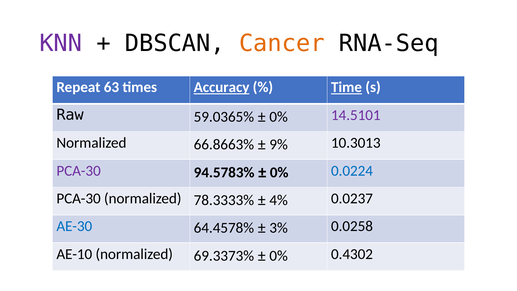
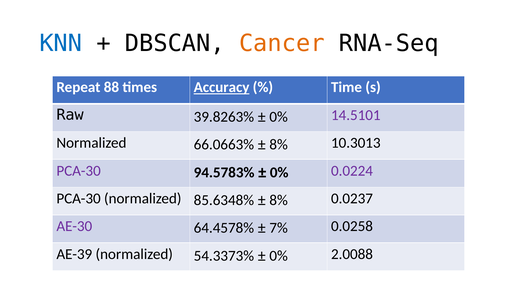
KNN colour: purple -> blue
63: 63 -> 88
Time underline: present -> none
59.0365%: 59.0365% -> 39.8263%
66.8663%: 66.8663% -> 66.0663%
9% at (279, 145): 9% -> 8%
0.0224 colour: blue -> purple
78.3333%: 78.3333% -> 85.6348%
4% at (279, 200): 4% -> 8%
AE-30 colour: blue -> purple
3%: 3% -> 7%
AE-10: AE-10 -> AE-39
69.3373%: 69.3373% -> 54.3373%
0.4302: 0.4302 -> 2.0088
